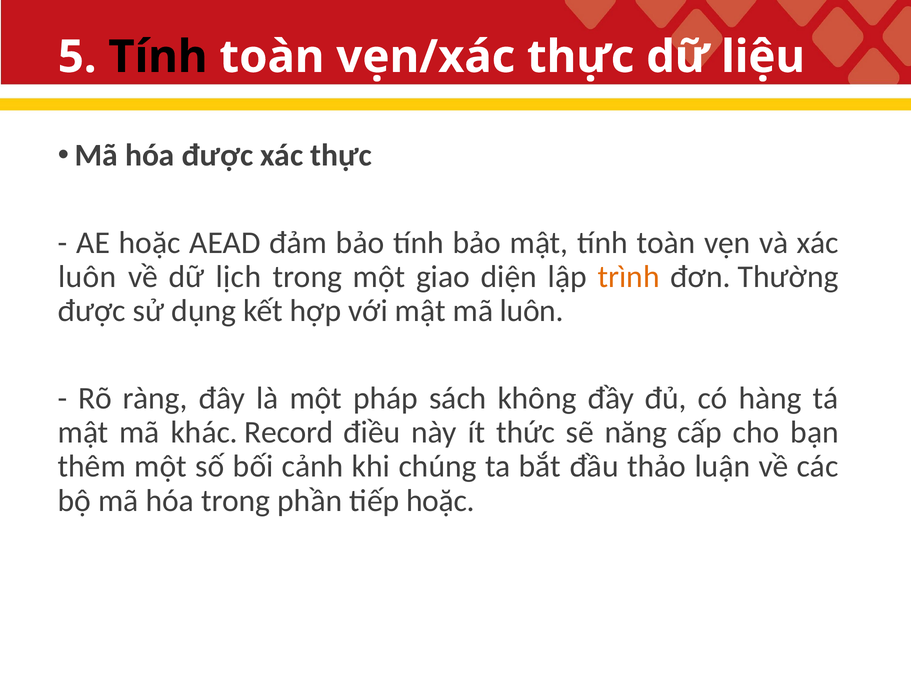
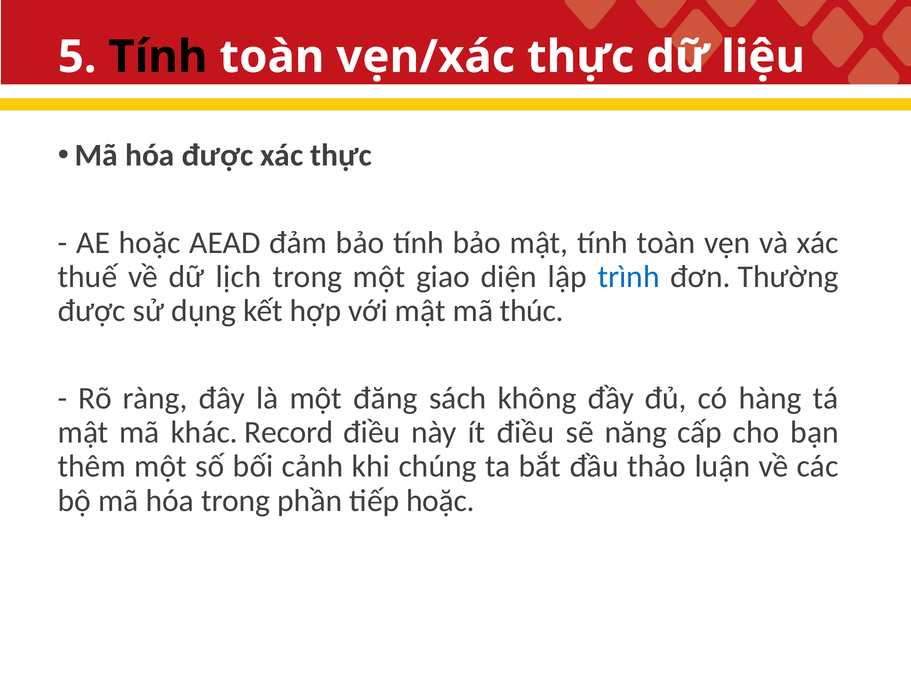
luôn at (87, 277): luôn -> thuế
trình colour: orange -> blue
mã luôn: luôn -> thúc
pháp: pháp -> đăng
ít thức: thức -> điều
